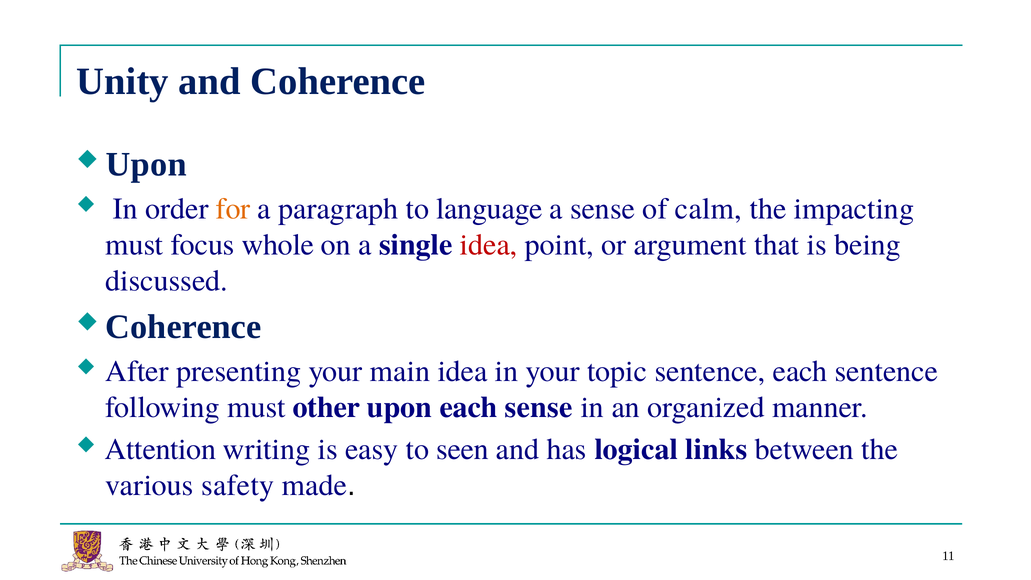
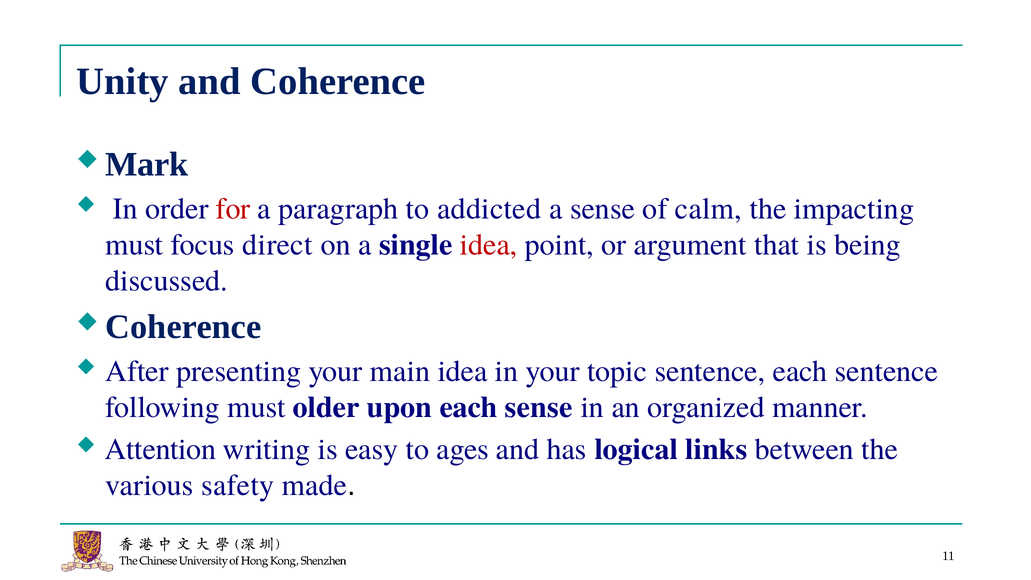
Upon at (146, 164): Upon -> Mark
for colour: orange -> red
language: language -> addicted
whole: whole -> direct
other: other -> older
seen: seen -> ages
